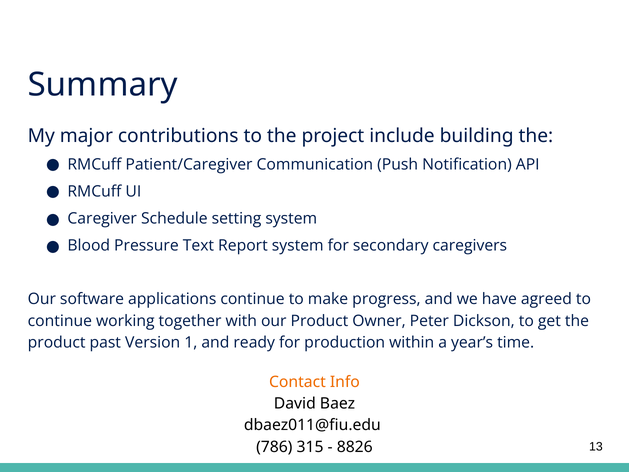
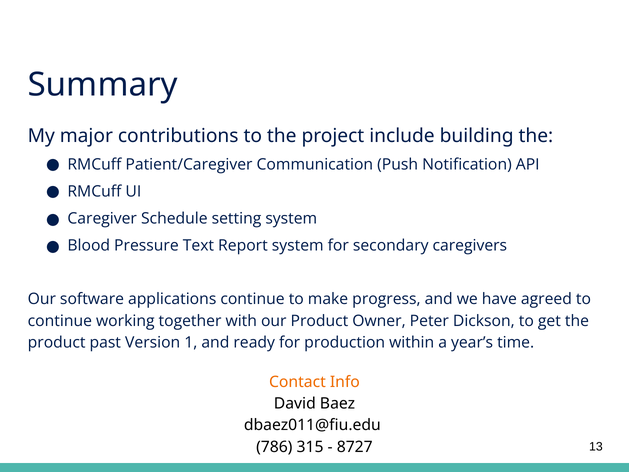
8826: 8826 -> 8727
